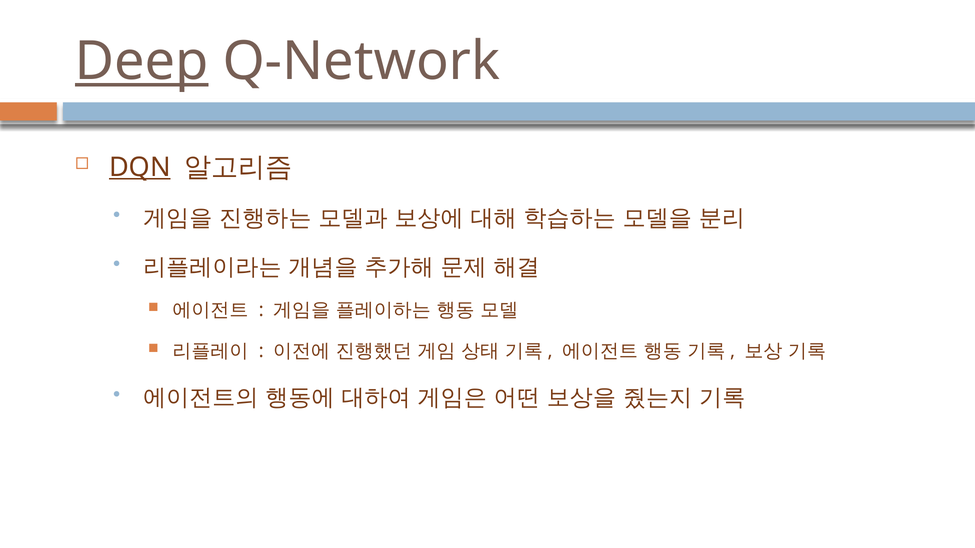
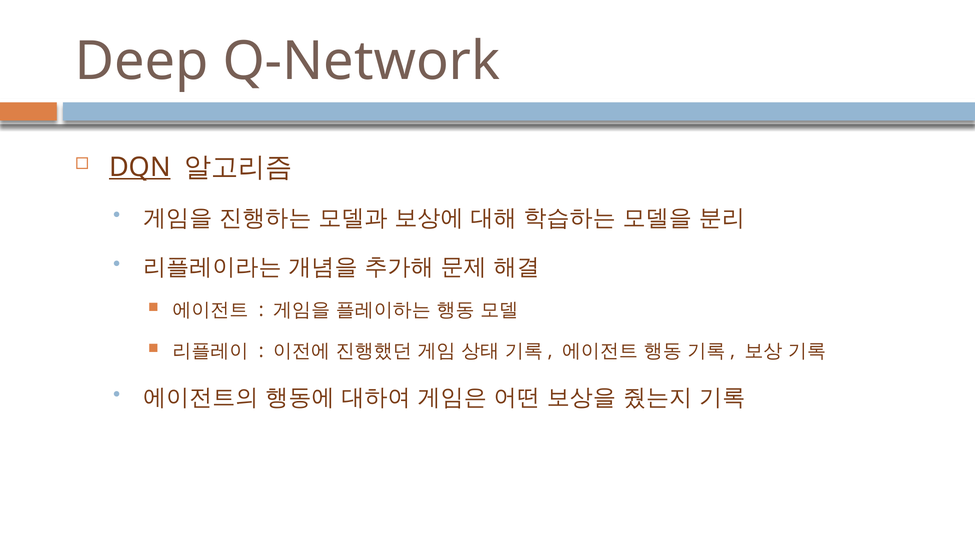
Deep underline: present -> none
